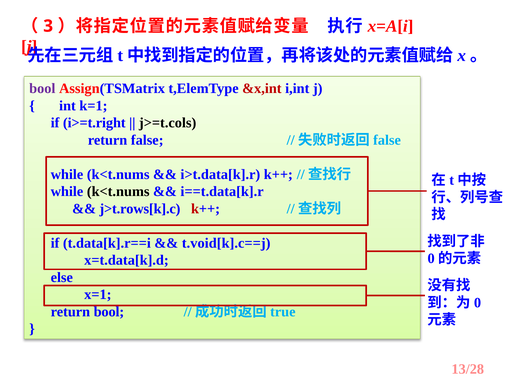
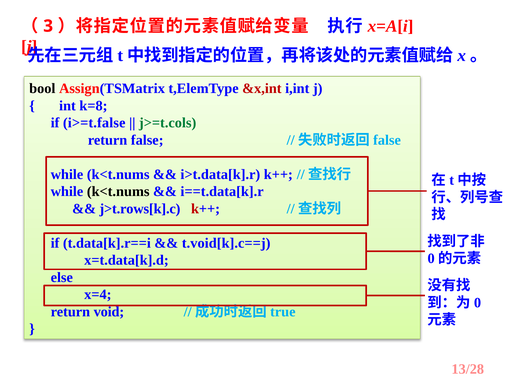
bool at (42, 89) colour: purple -> black
k=1: k=1 -> k=8
i>=t.right: i>=t.right -> i>=t.false
j>=t.cols colour: black -> green
x=1: x=1 -> x=4
return bool: bool -> void
